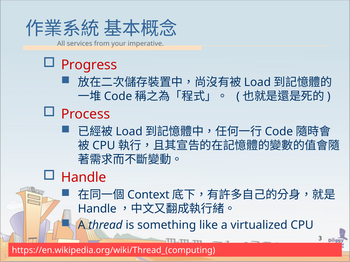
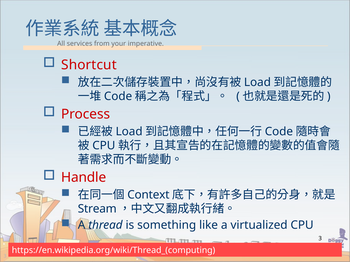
Progress: Progress -> Shortcut
Handle at (97, 209): Handle -> Stream
